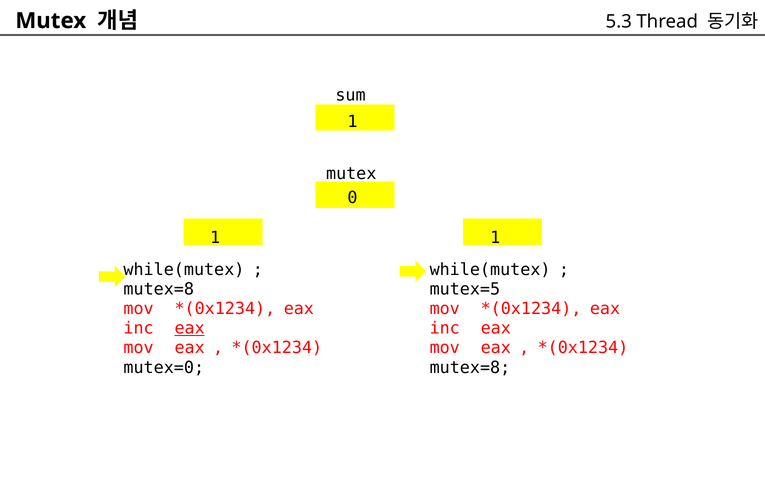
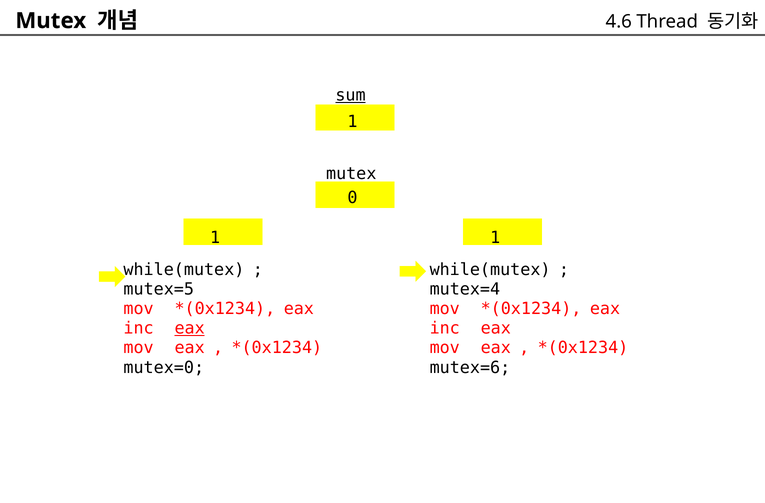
5.3: 5.3 -> 4.6
sum underline: none -> present
mutex=8 at (159, 289): mutex=8 -> mutex=5
mutex=5: mutex=5 -> mutex=4
mutex=8 at (470, 367): mutex=8 -> mutex=6
